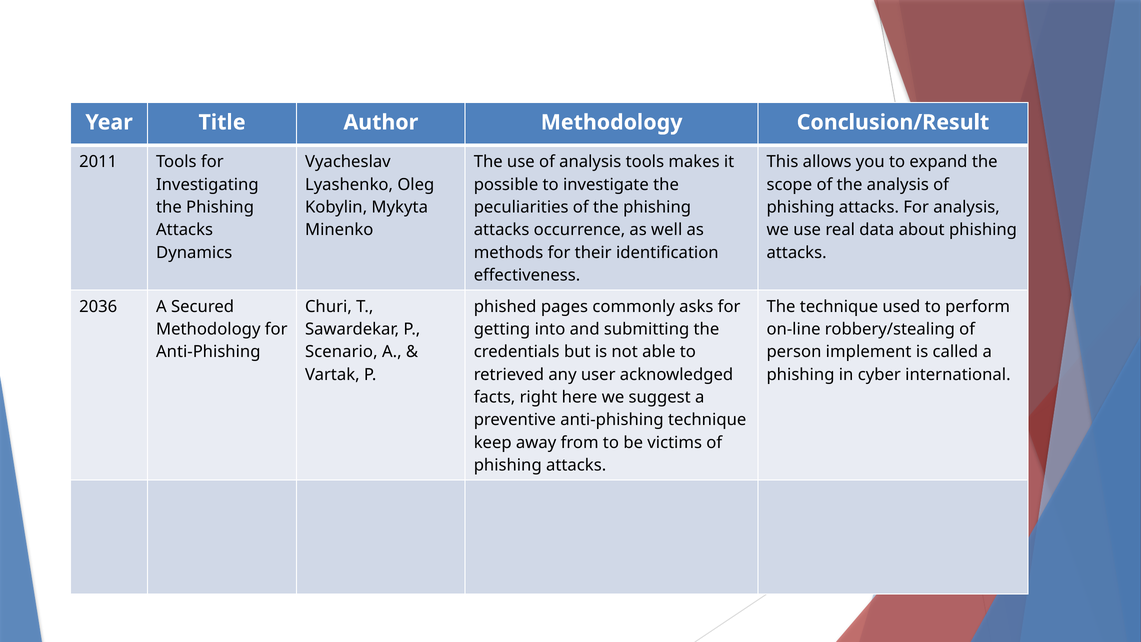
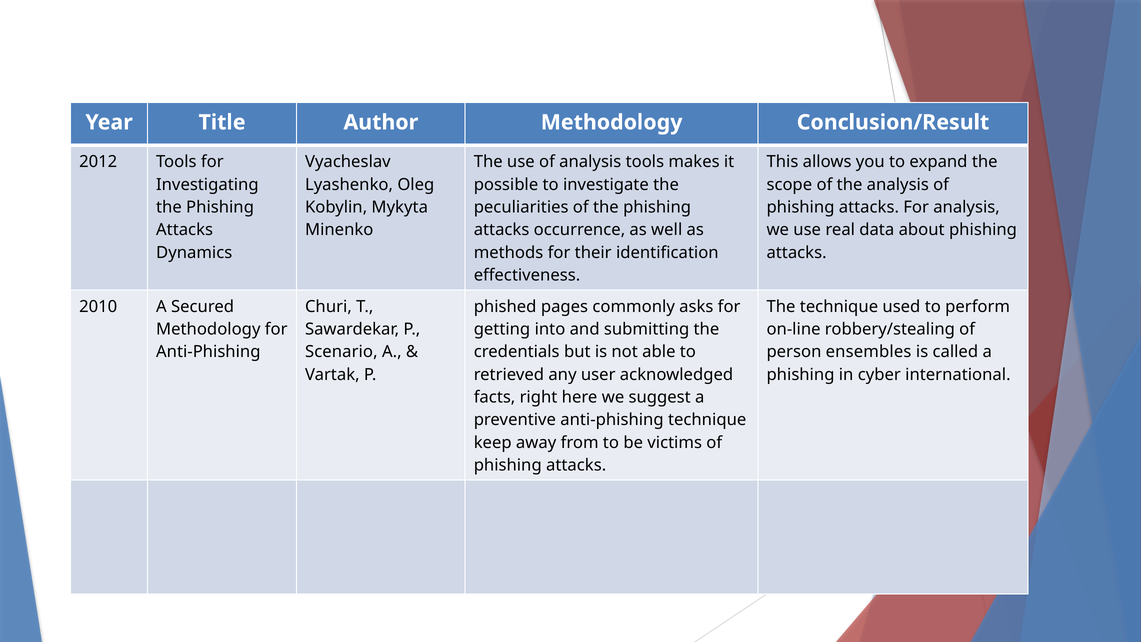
2011: 2011 -> 2012
2036: 2036 -> 2010
implement: implement -> ensembles
